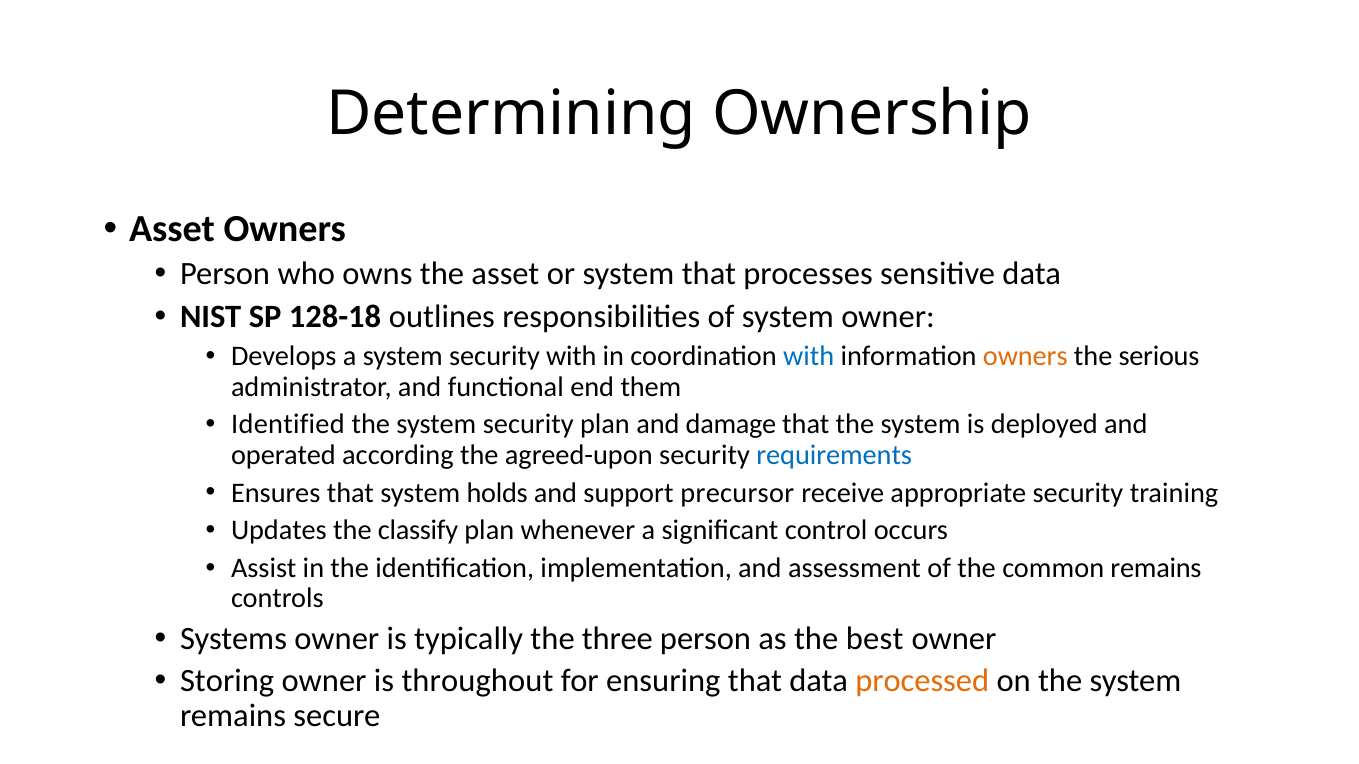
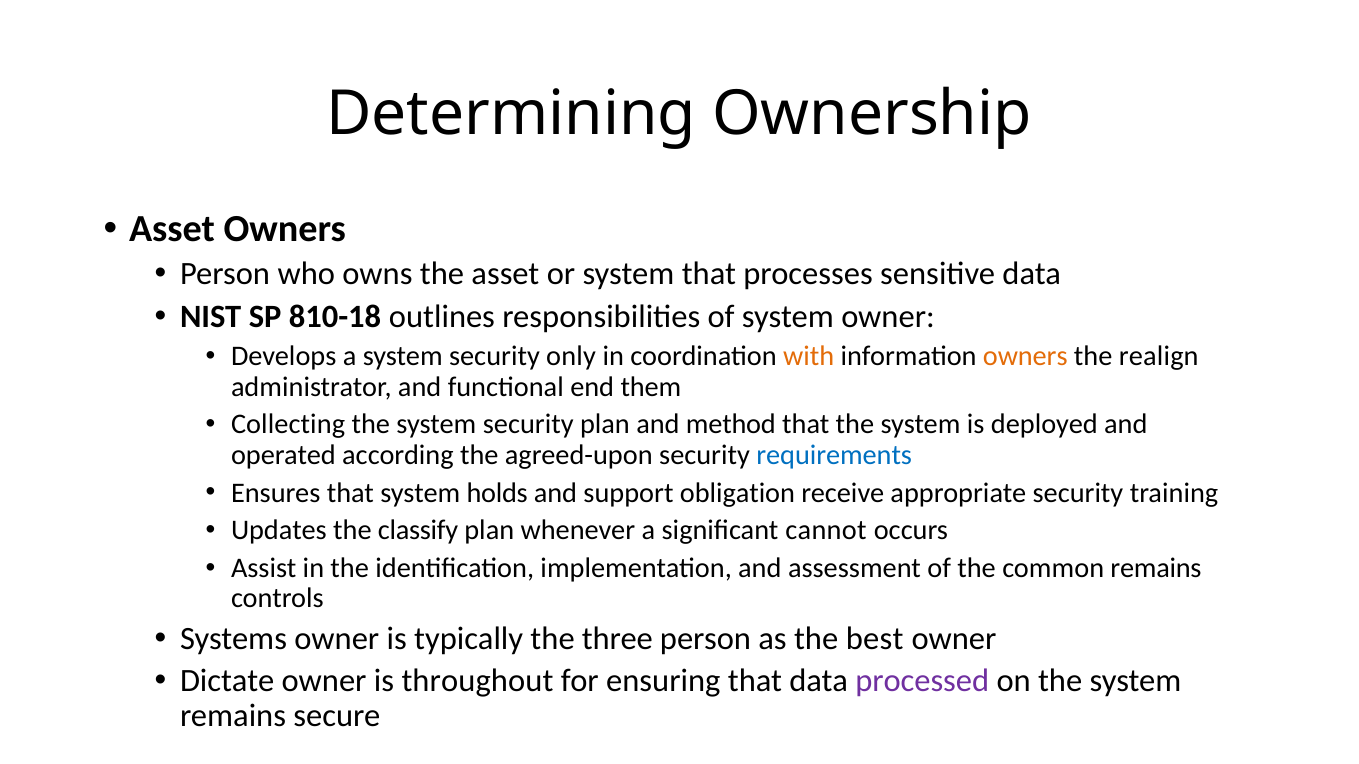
128-18: 128-18 -> 810-18
security with: with -> only
with at (809, 357) colour: blue -> orange
serious: serious -> realign
Identified: Identified -> Collecting
damage: damage -> method
precursor: precursor -> obligation
control: control -> cannot
Storing: Storing -> Dictate
processed colour: orange -> purple
